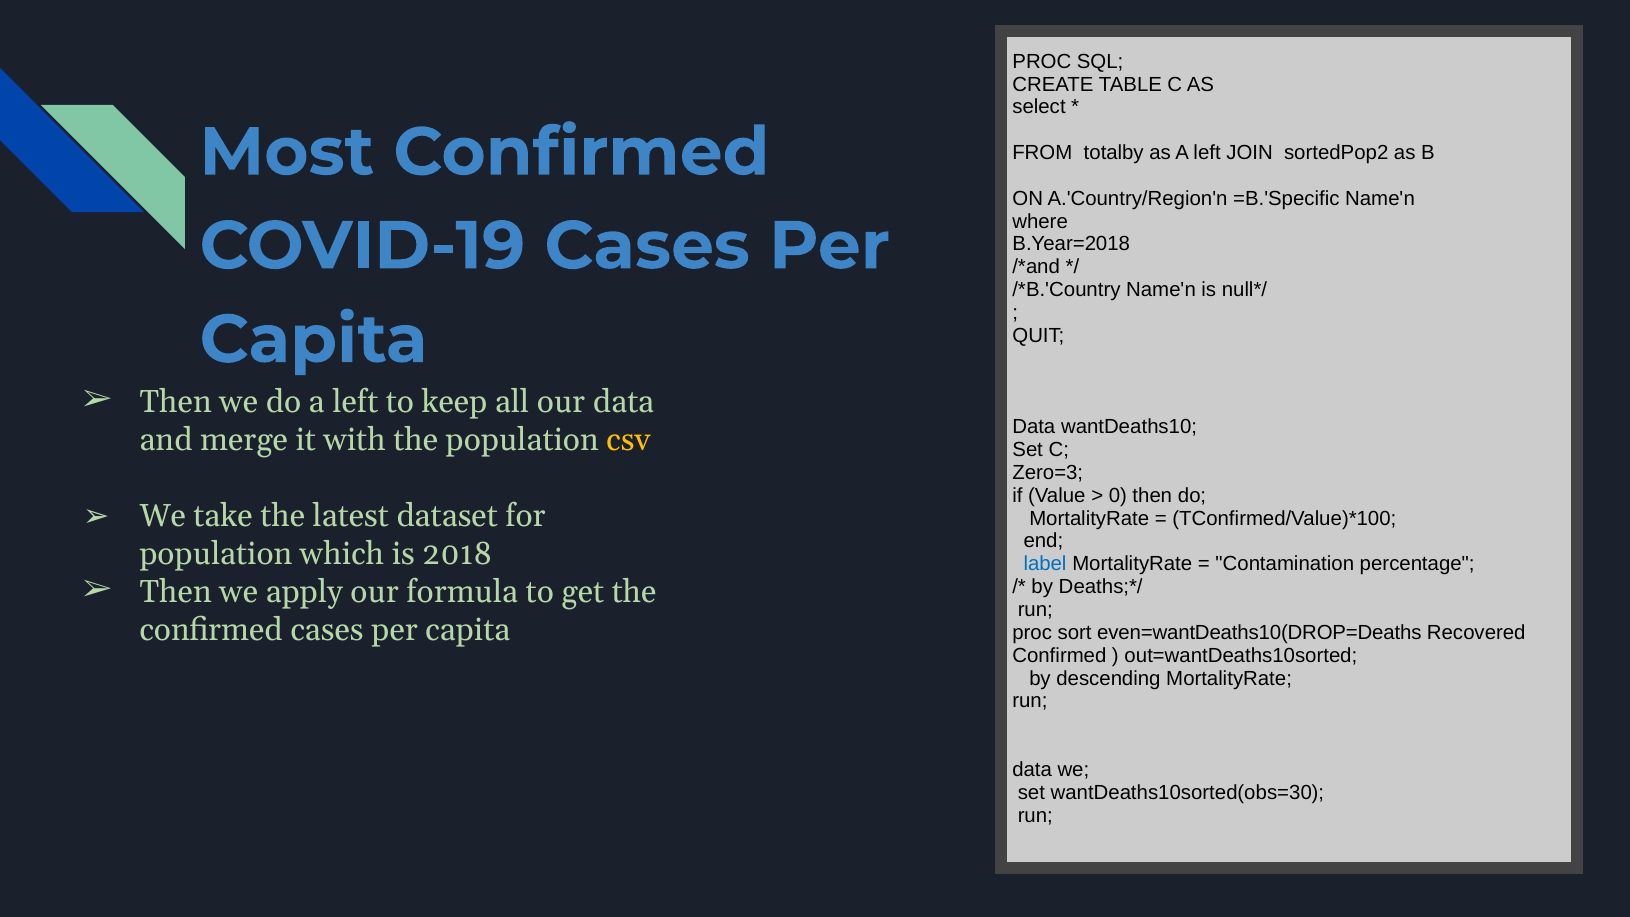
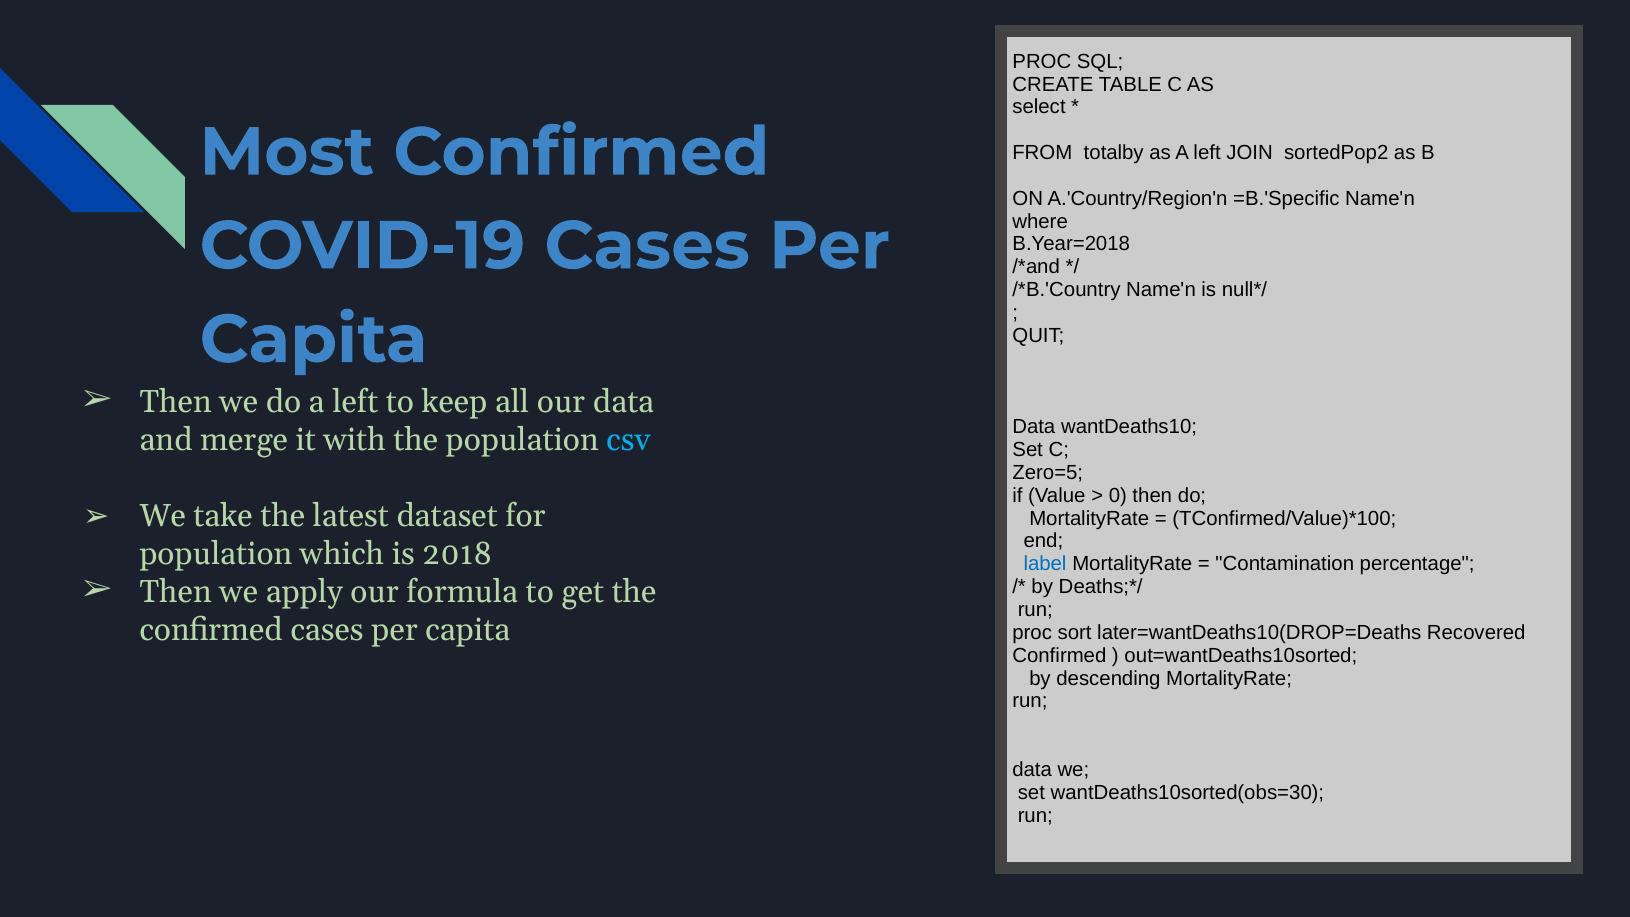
csv colour: yellow -> light blue
Zero=3: Zero=3 -> Zero=5
even=wantDeaths10(DROP=Deaths: even=wantDeaths10(DROP=Deaths -> later=wantDeaths10(DROP=Deaths
